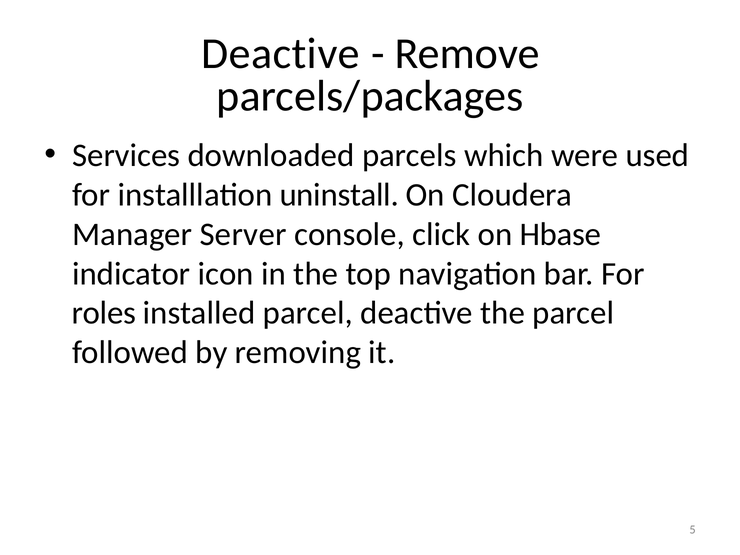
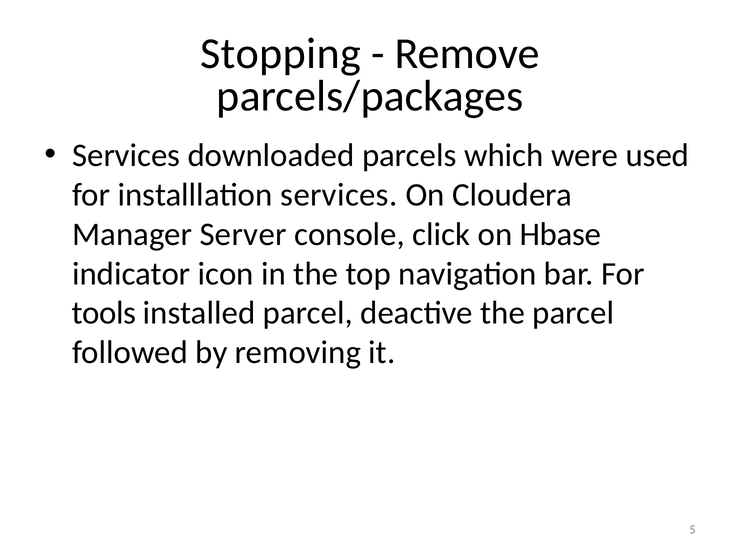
Deactive at (280, 54): Deactive -> Stopping
installlation uninstall: uninstall -> services
roles: roles -> tools
